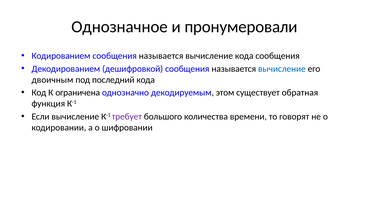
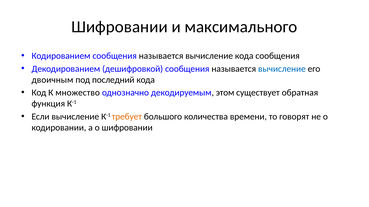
Однозначное at (120, 27): Однозначное -> Шифровании
пронумеровали: пронумеровали -> максимального
ограничена: ограничена -> множество
требует colour: purple -> orange
